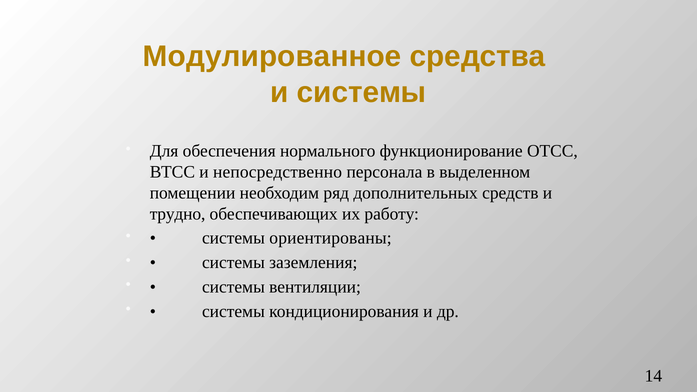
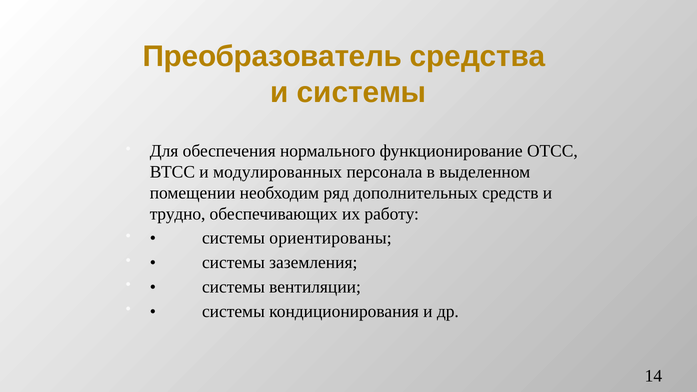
Модулированное: Модулированное -> Преобразователь
непосредственно: непосредственно -> модулированных
